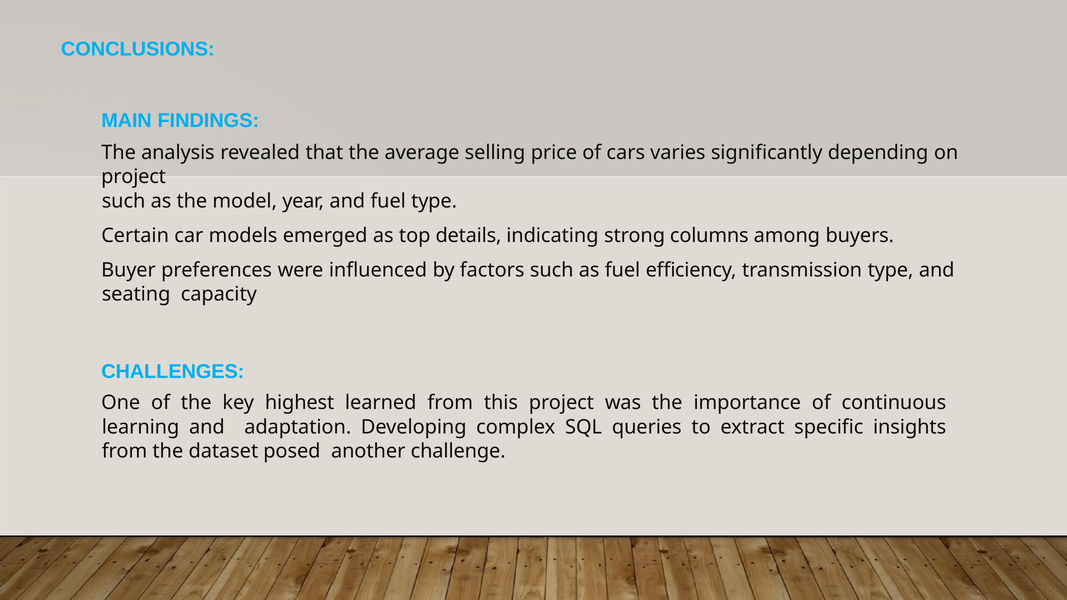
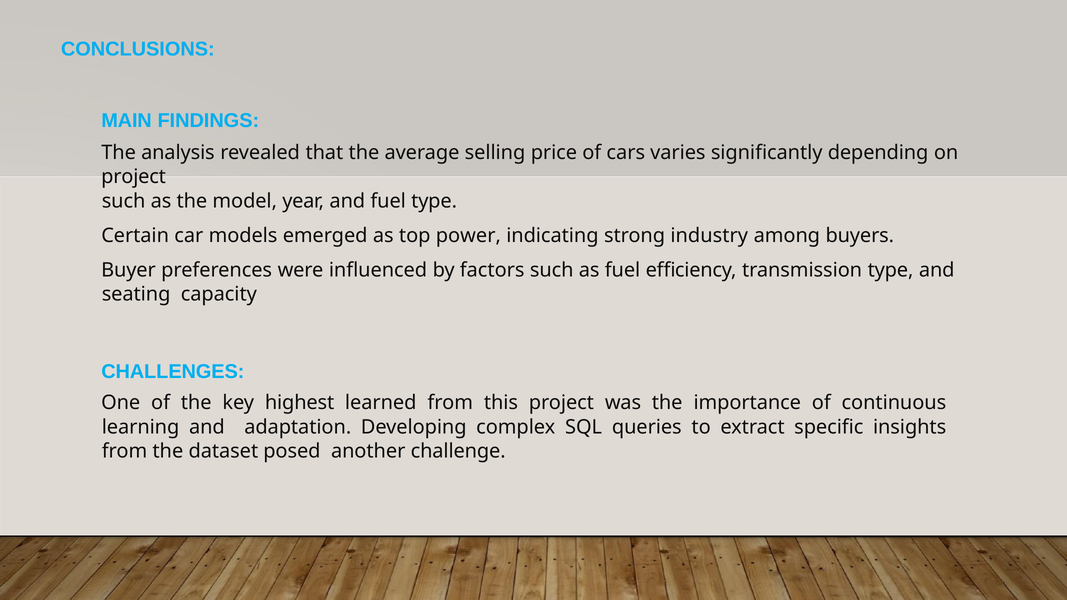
details: details -> power
columns: columns -> industry
